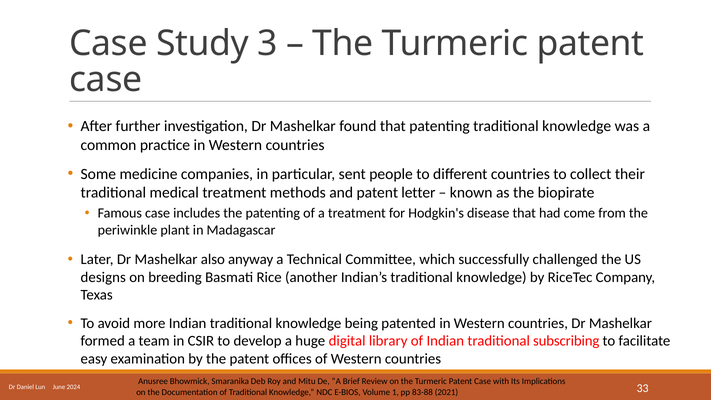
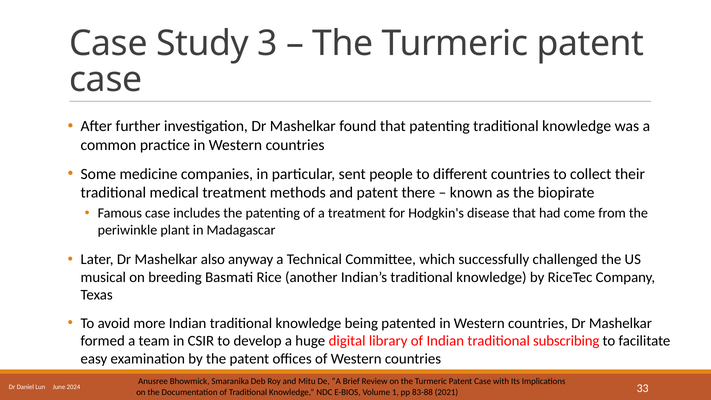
letter: letter -> there
designs: designs -> musical
